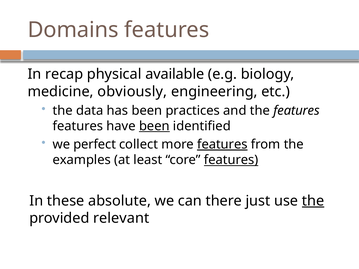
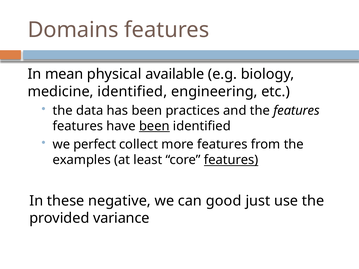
recap: recap -> mean
medicine obviously: obviously -> identified
features at (222, 145) underline: present -> none
absolute: absolute -> negative
there: there -> good
the at (313, 201) underline: present -> none
relevant: relevant -> variance
